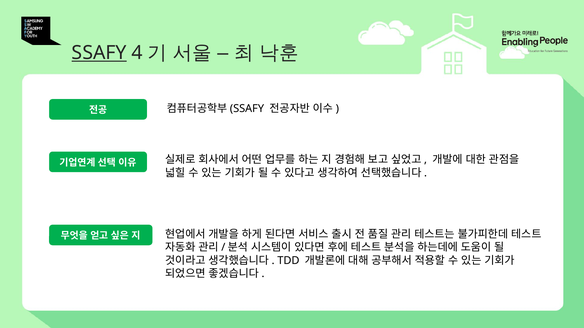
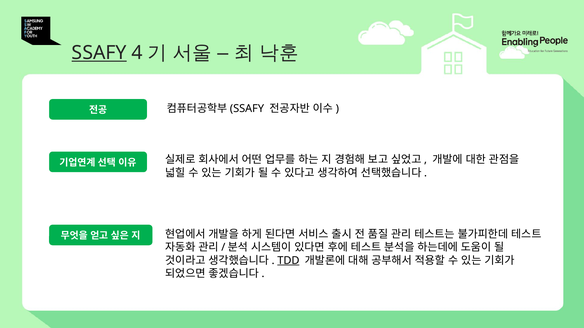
TDD underline: none -> present
